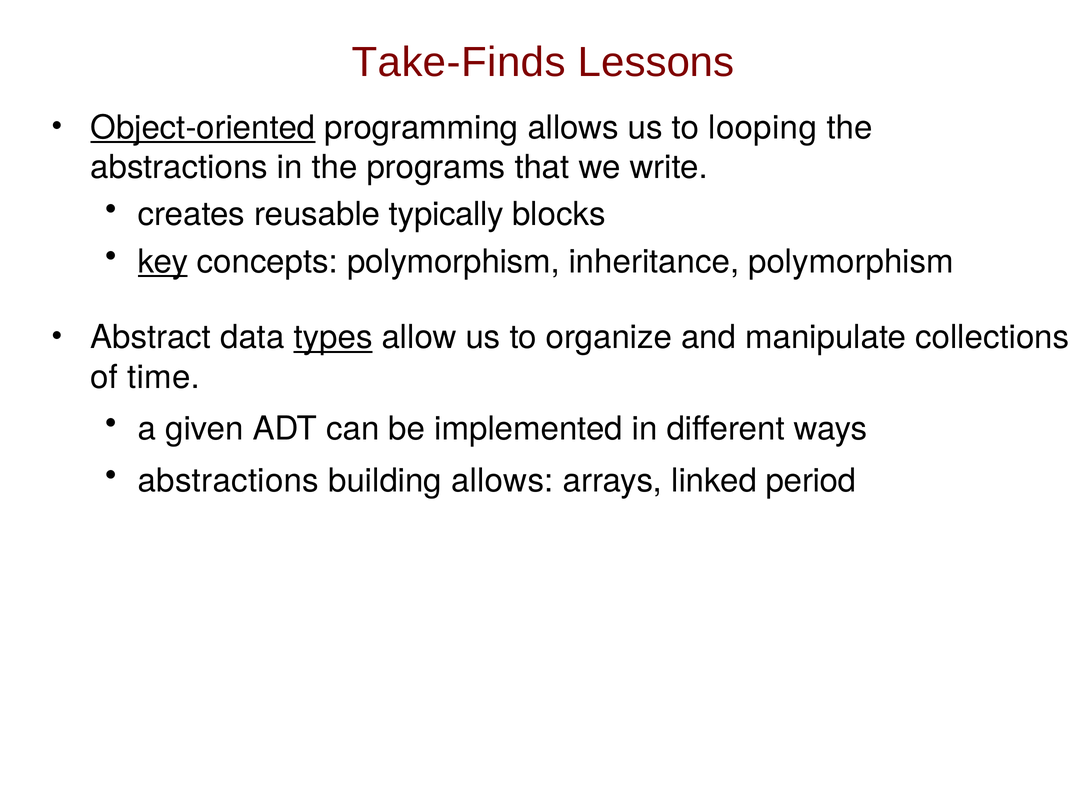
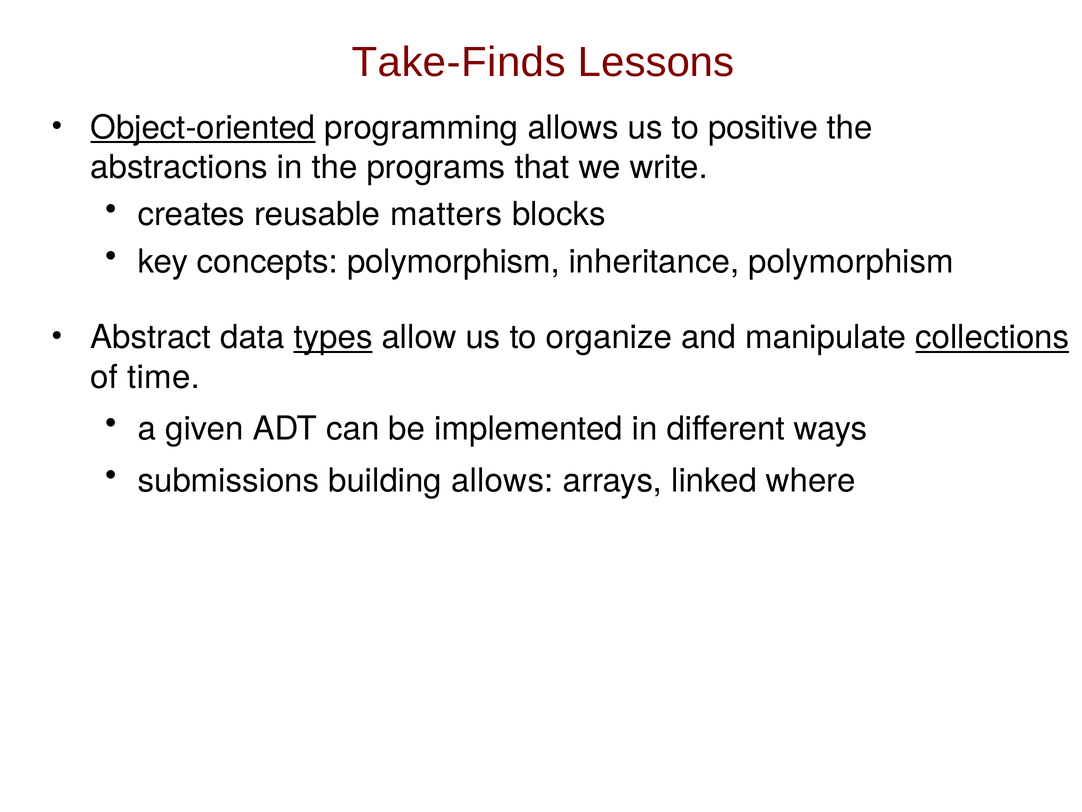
looping: looping -> positive
typically: typically -> matters
key underline: present -> none
collections underline: none -> present
abstractions at (228, 480): abstractions -> submissions
period: period -> where
